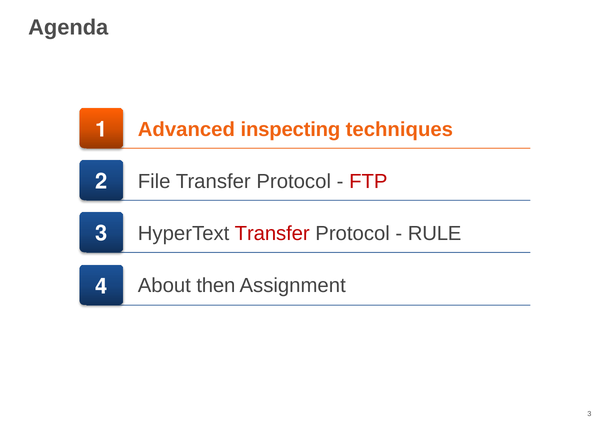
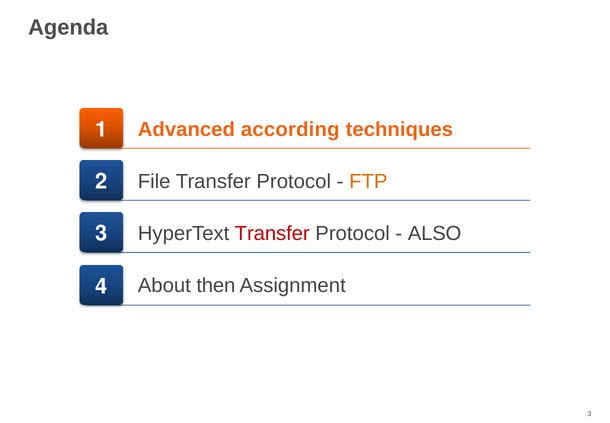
inspecting: inspecting -> according
FTP colour: red -> orange
RULE: RULE -> ALSO
